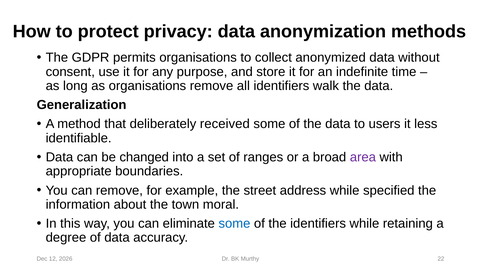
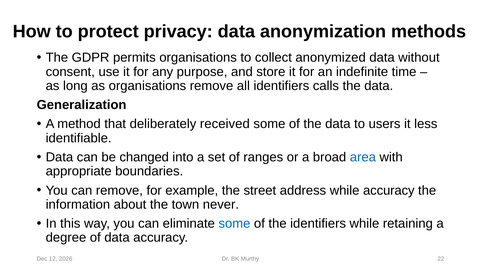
walk: walk -> calls
area colour: purple -> blue
while specified: specified -> accuracy
moral: moral -> never
